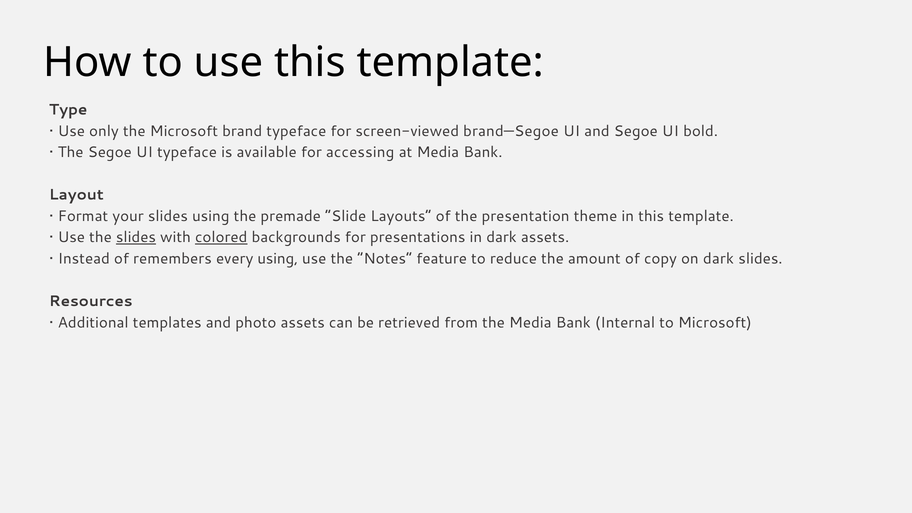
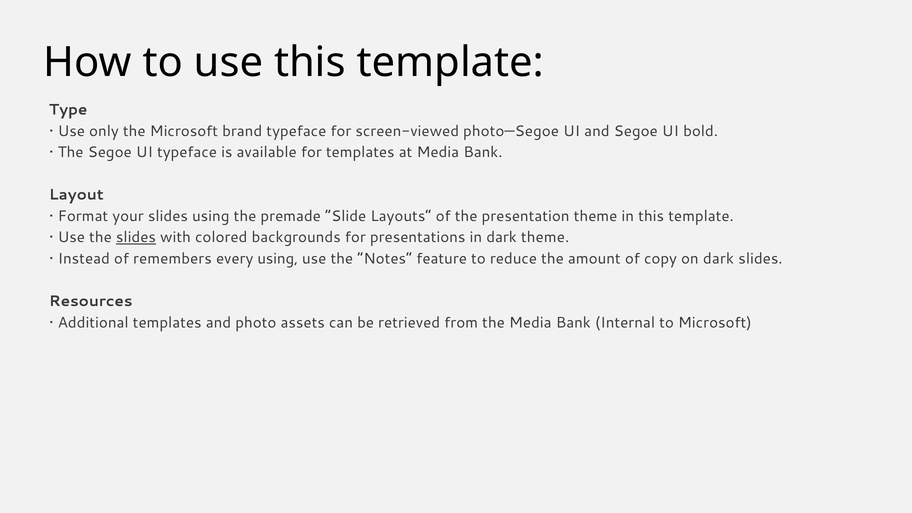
brand—Segoe: brand—Segoe -> photo—Segoe
for accessing: accessing -> templates
colored underline: present -> none
dark assets: assets -> theme
